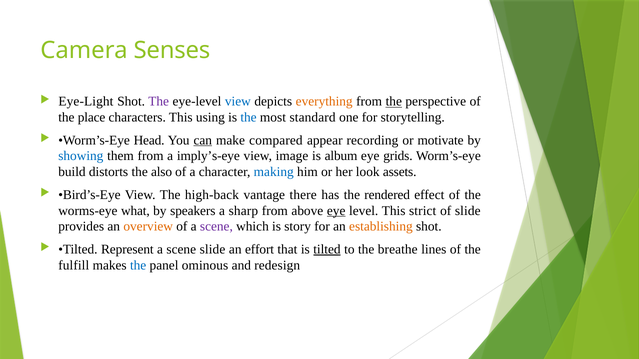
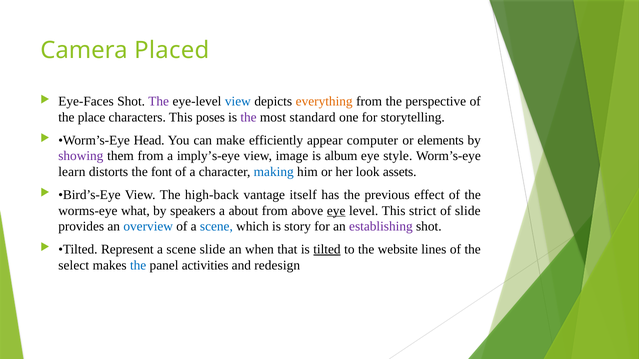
Senses: Senses -> Placed
Eye-Light: Eye-Light -> Eye-Faces
the at (394, 102) underline: present -> none
using: using -> poses
the at (249, 118) colour: blue -> purple
can underline: present -> none
compared: compared -> efficiently
recording: recording -> computer
motivate: motivate -> elements
showing colour: blue -> purple
grids: grids -> style
build: build -> learn
also: also -> font
there: there -> itself
rendered: rendered -> previous
sharp: sharp -> about
overview colour: orange -> blue
scene at (216, 227) colour: purple -> blue
establishing colour: orange -> purple
effort: effort -> when
breathe: breathe -> website
fulfill: fulfill -> select
ominous: ominous -> activities
